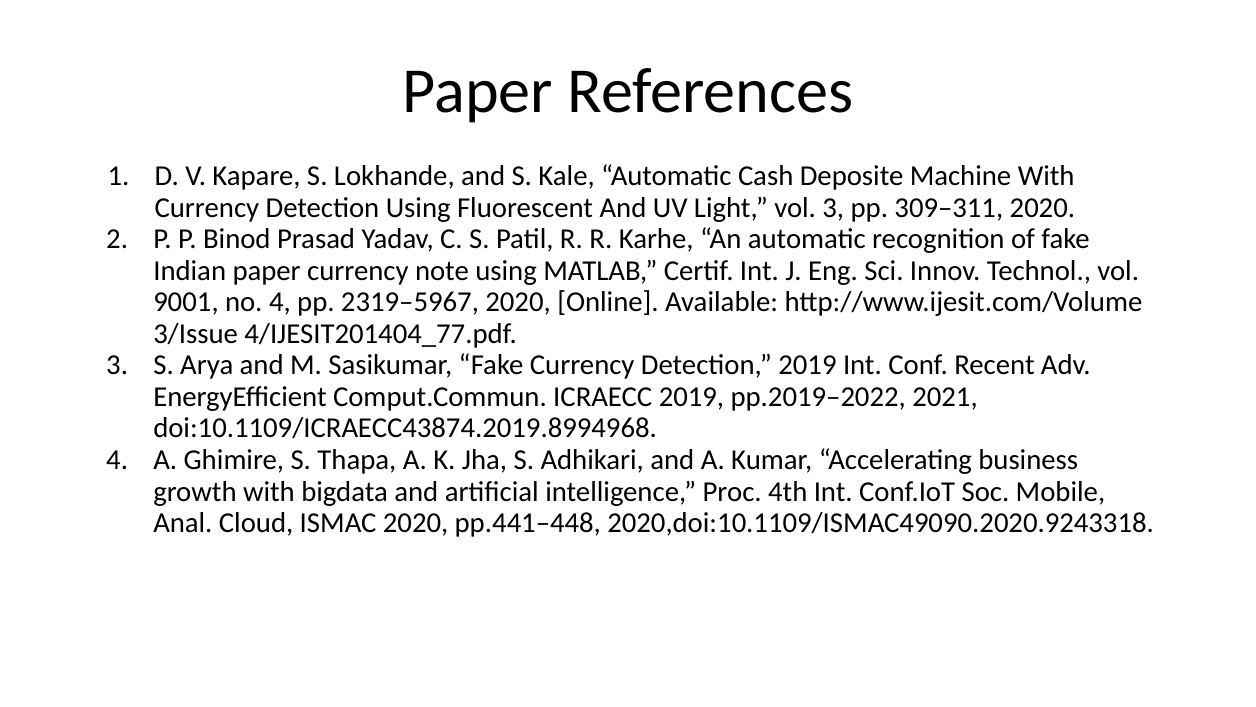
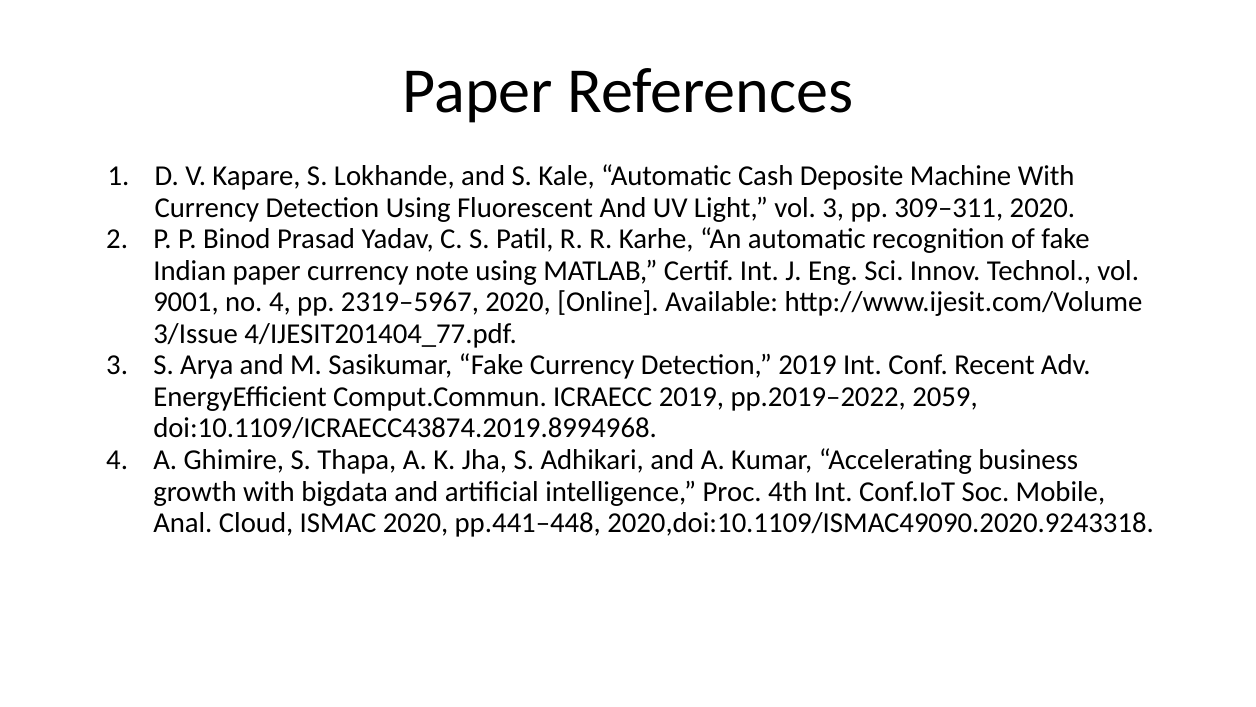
2021: 2021 -> 2059
